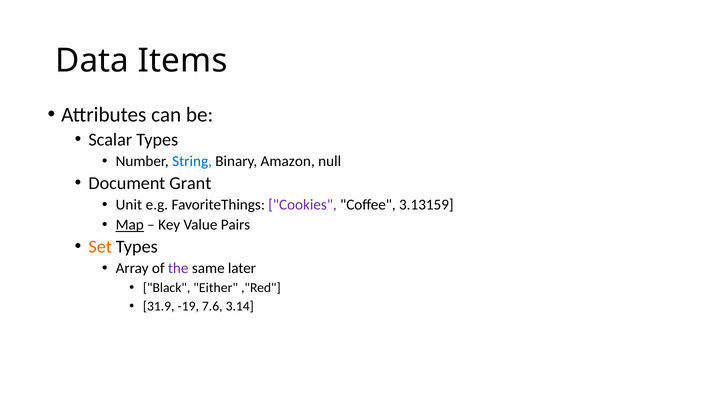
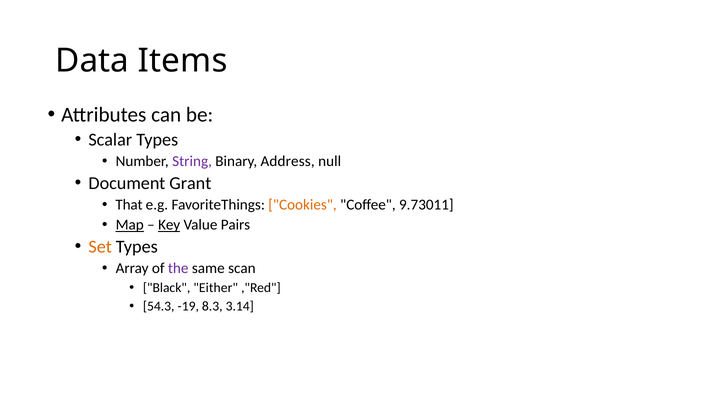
String colour: blue -> purple
Amazon: Amazon -> Address
Unit: Unit -> That
Cookies colour: purple -> orange
3.13159: 3.13159 -> 9.73011
Key underline: none -> present
later: later -> scan
31.9: 31.9 -> 54.3
7.6: 7.6 -> 8.3
